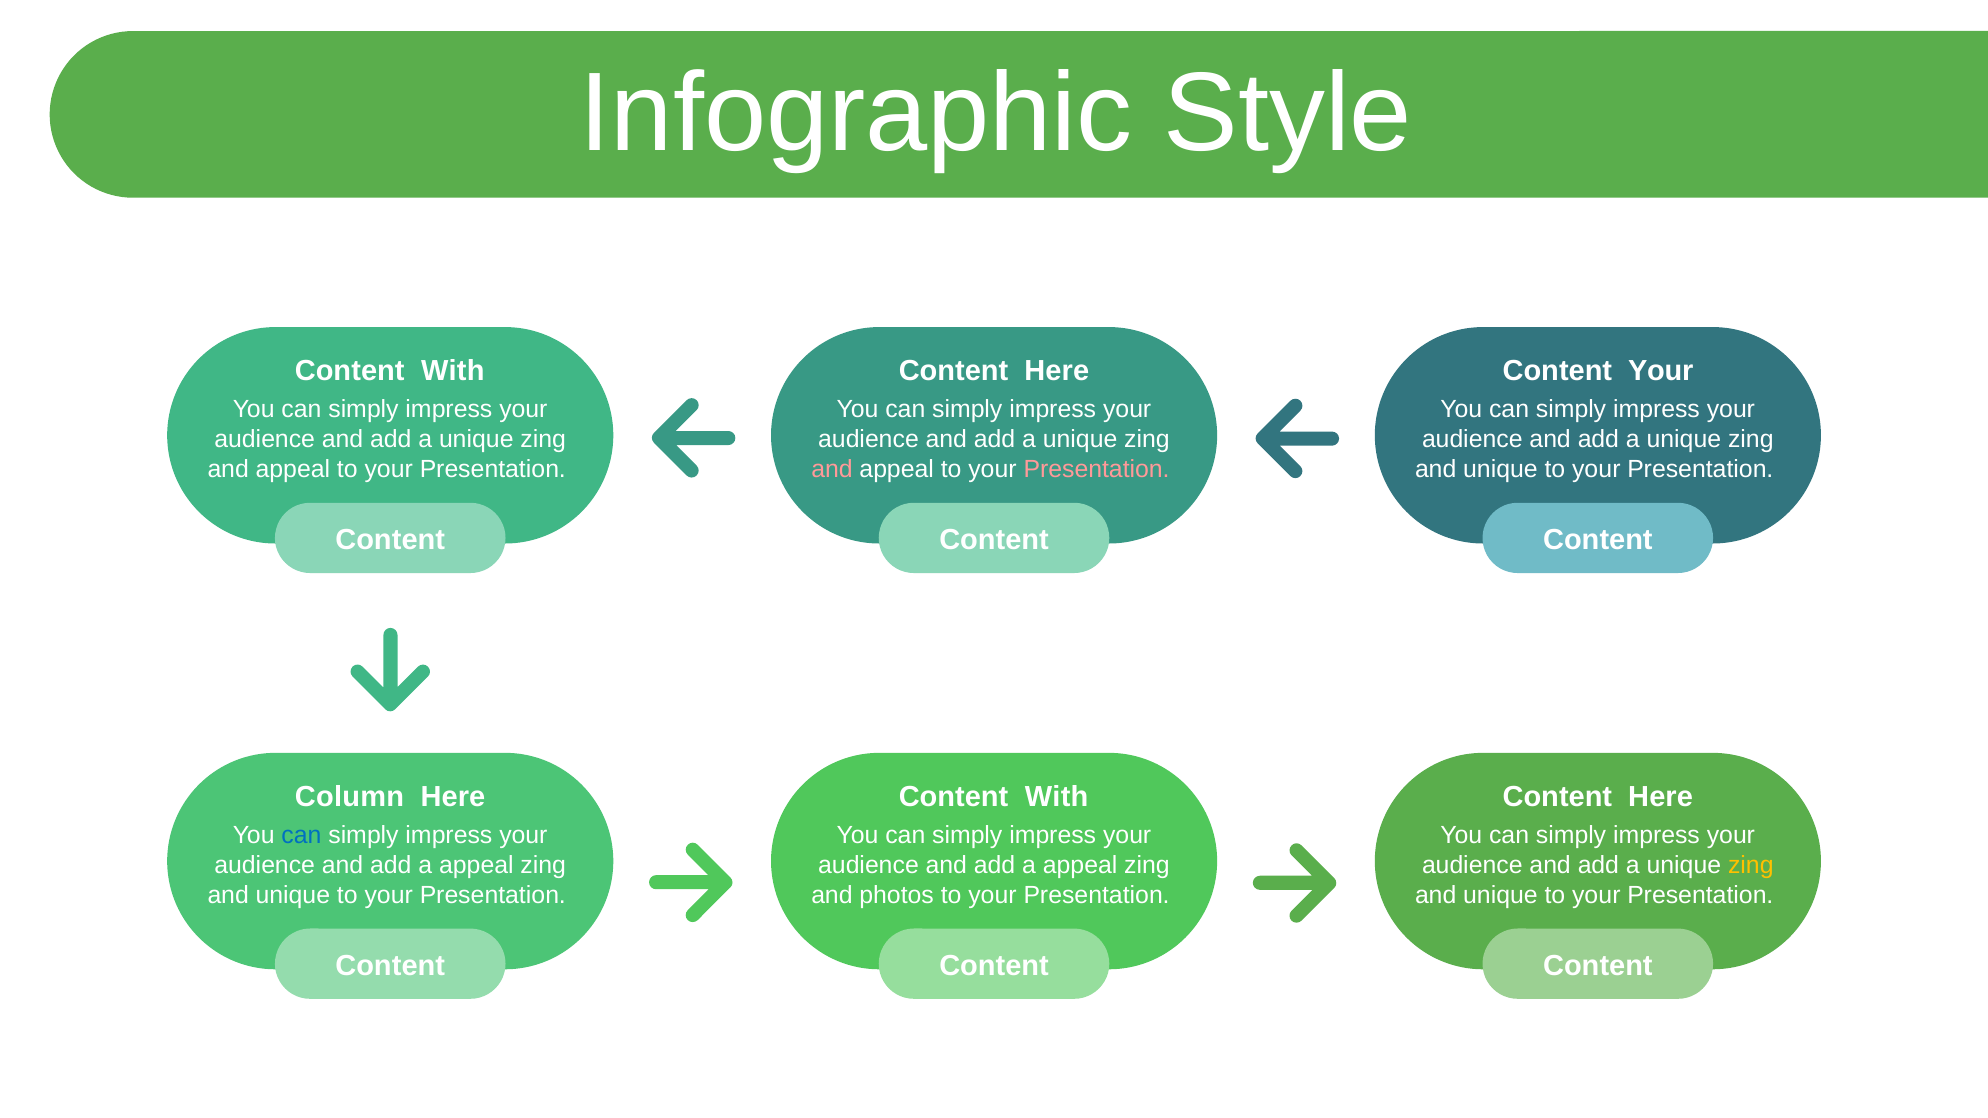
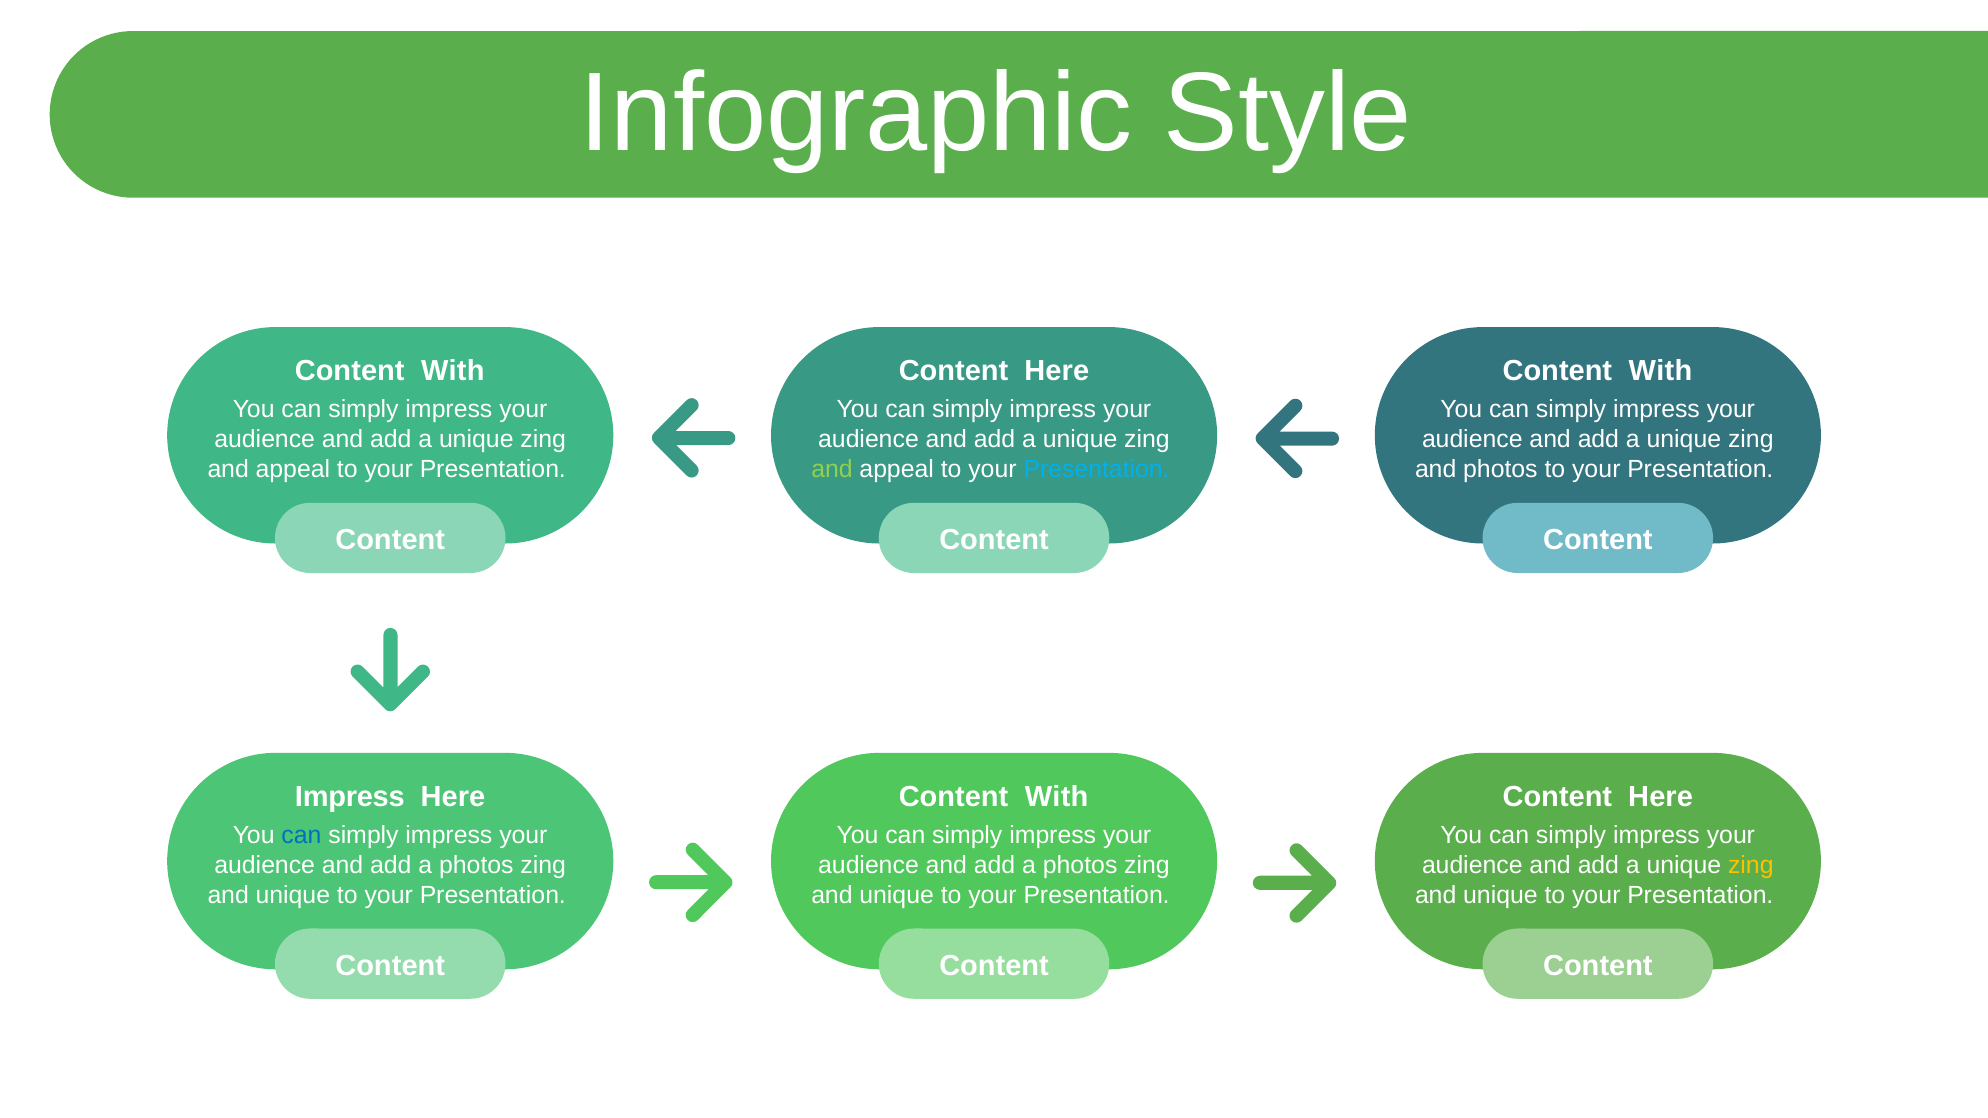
Your at (1661, 371): Your -> With
and at (832, 469) colour: pink -> light green
Presentation at (1097, 469) colour: pink -> light blue
unique at (1500, 469): unique -> photos
Column at (350, 797): Column -> Impress
appeal at (476, 865): appeal -> photos
appeal at (1080, 865): appeal -> photos
photos at (897, 895): photos -> unique
